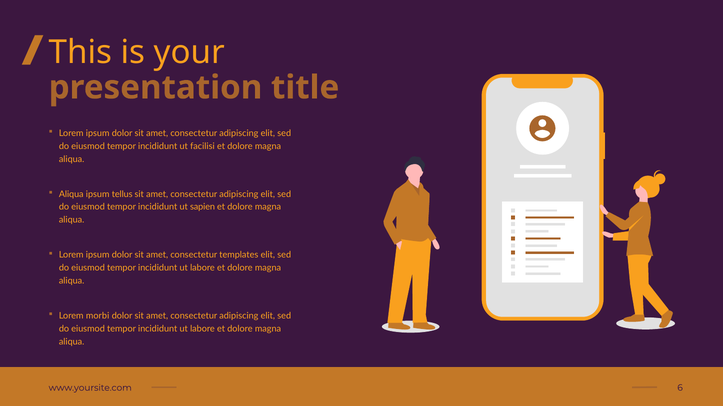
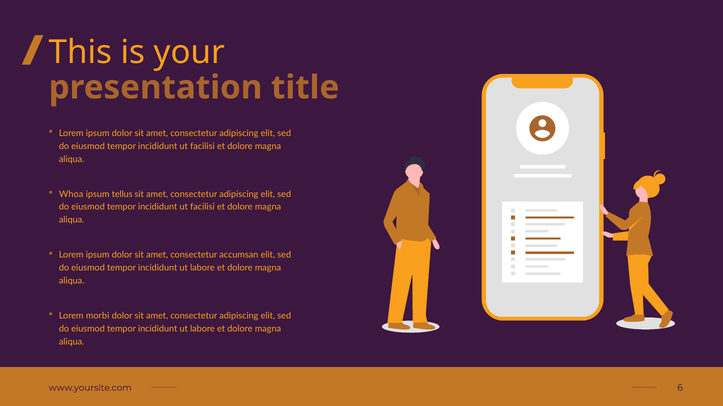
Aliqua at (71, 194): Aliqua -> Whoa
sapien at (202, 207): sapien -> facilisi
templates: templates -> accumsan
